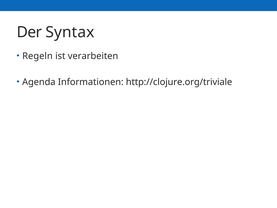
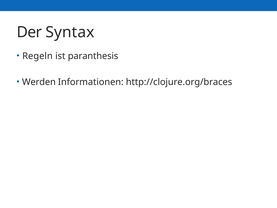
verarbeiten: verarbeiten -> paranthesis
Agenda: Agenda -> Werden
http://clojure.org/triviale: http://clojure.org/triviale -> http://clojure.org/braces
